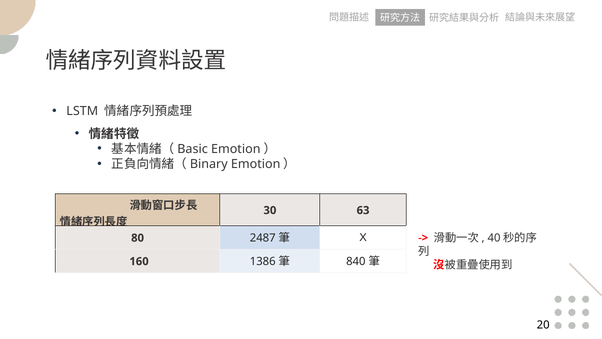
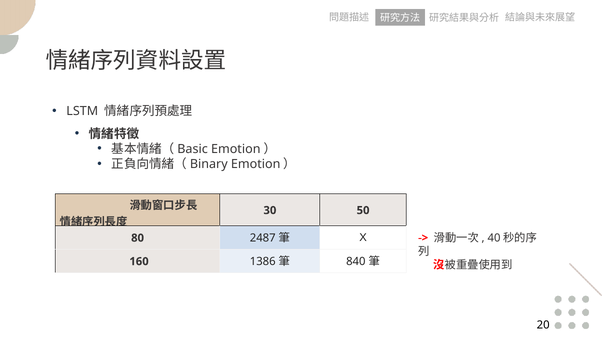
63: 63 -> 50
